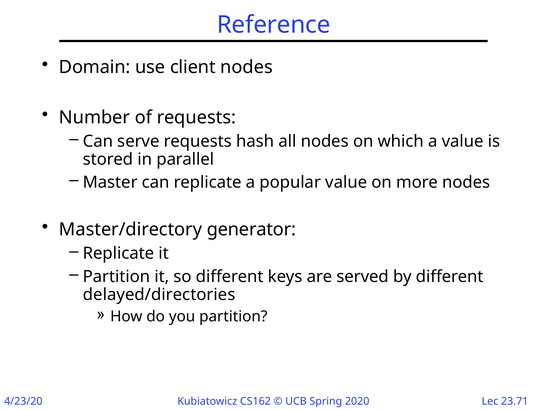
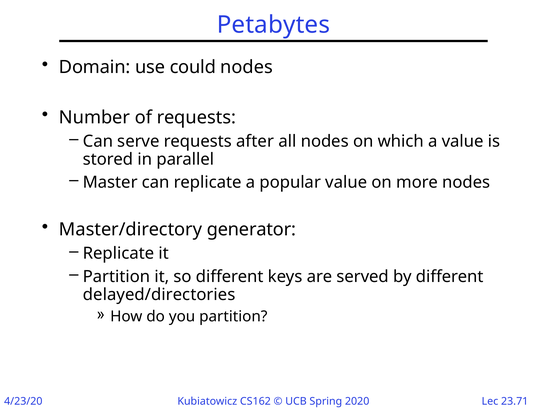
Reference: Reference -> Petabytes
client: client -> could
hash: hash -> after
